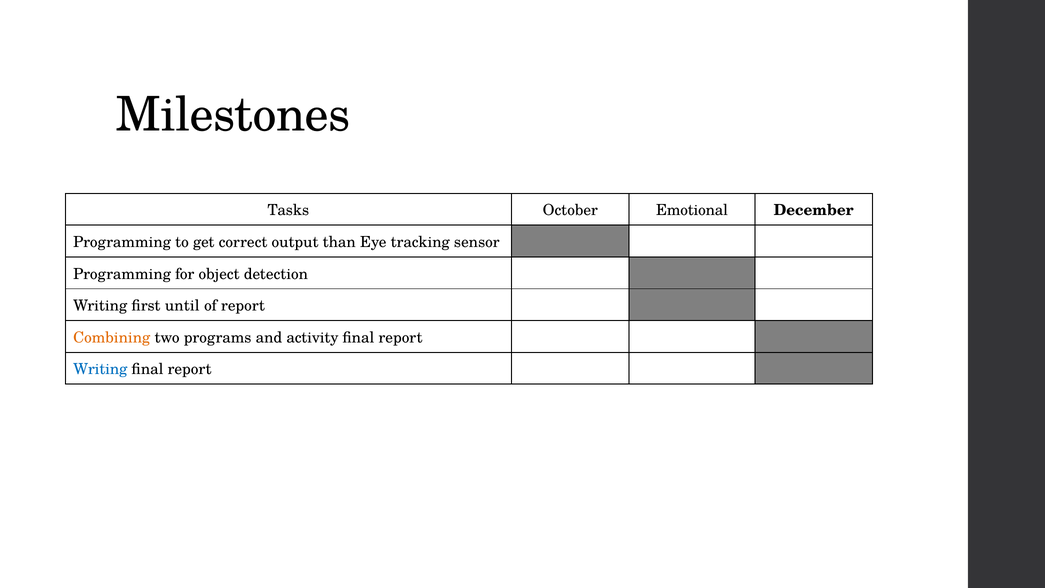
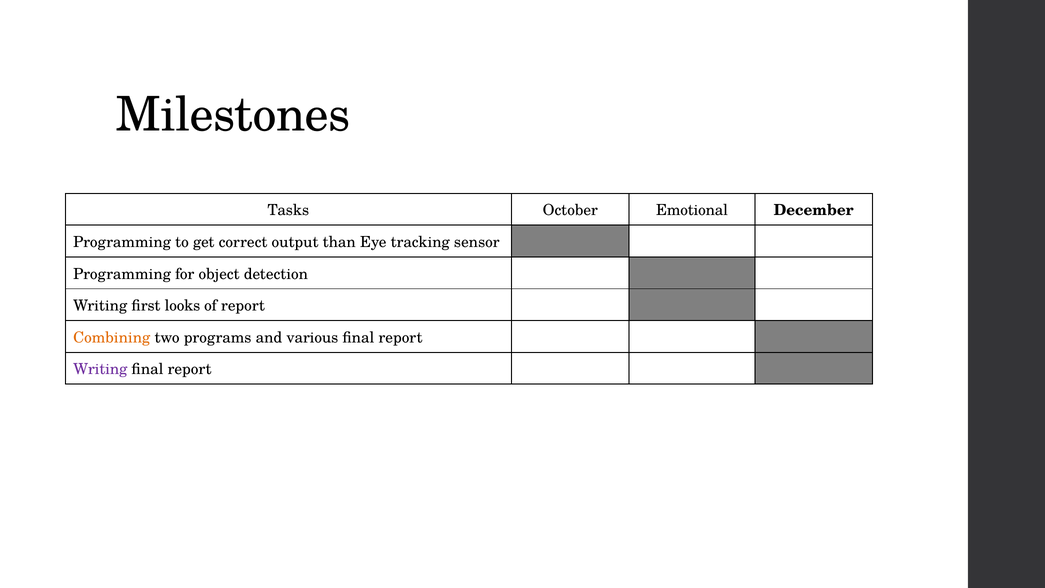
until: until -> looks
activity: activity -> various
Writing at (100, 369) colour: blue -> purple
